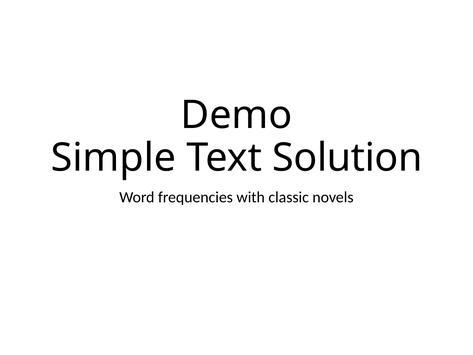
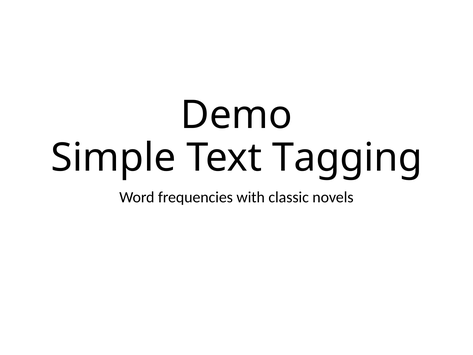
Solution: Solution -> Tagging
